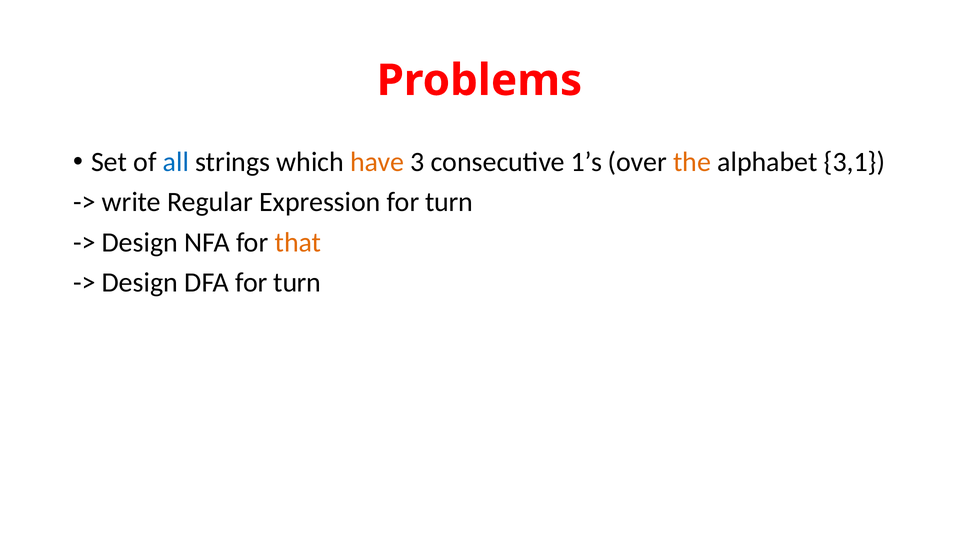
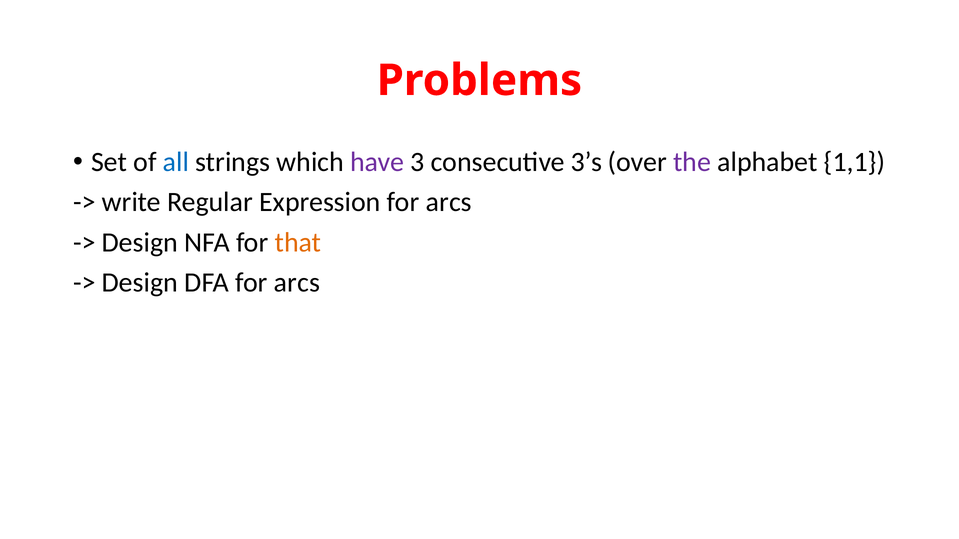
have colour: orange -> purple
1’s: 1’s -> 3’s
the colour: orange -> purple
3,1: 3,1 -> 1,1
Expression for turn: turn -> arcs
DFA for turn: turn -> arcs
